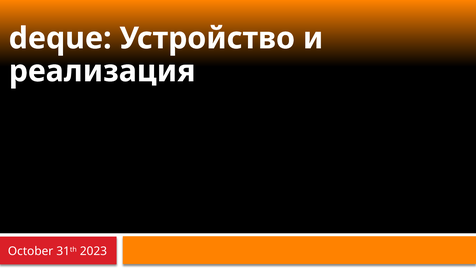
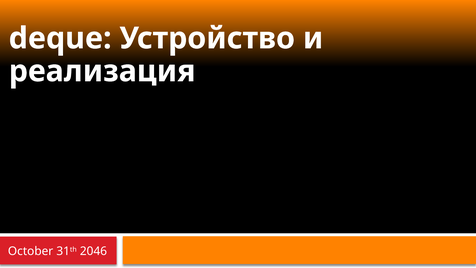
2023: 2023 -> 2046
